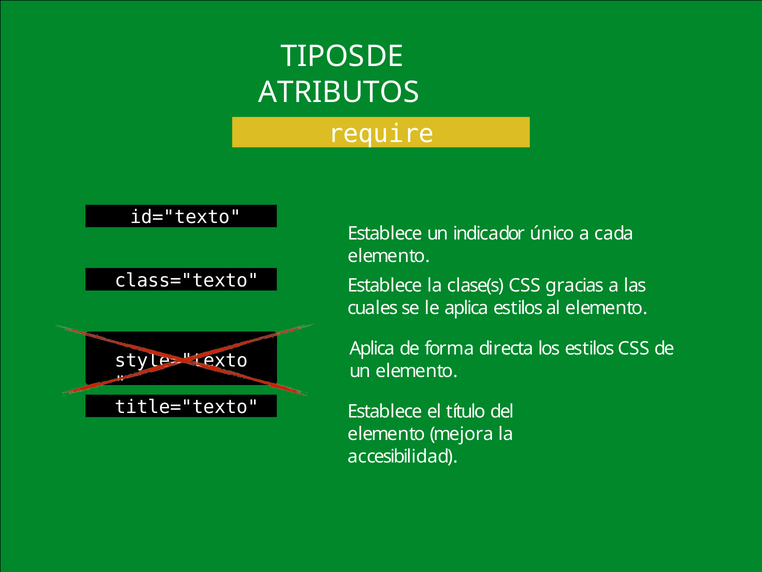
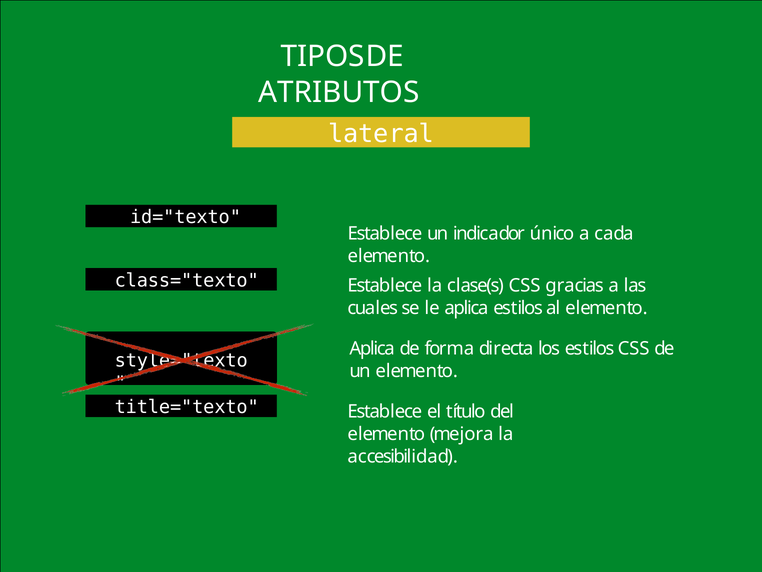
require: require -> lateral
